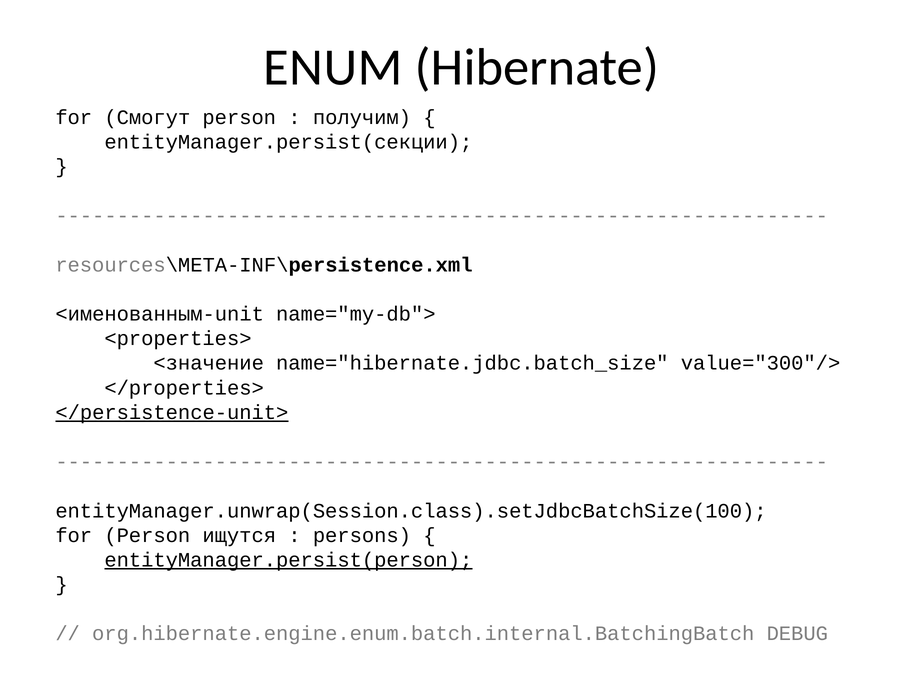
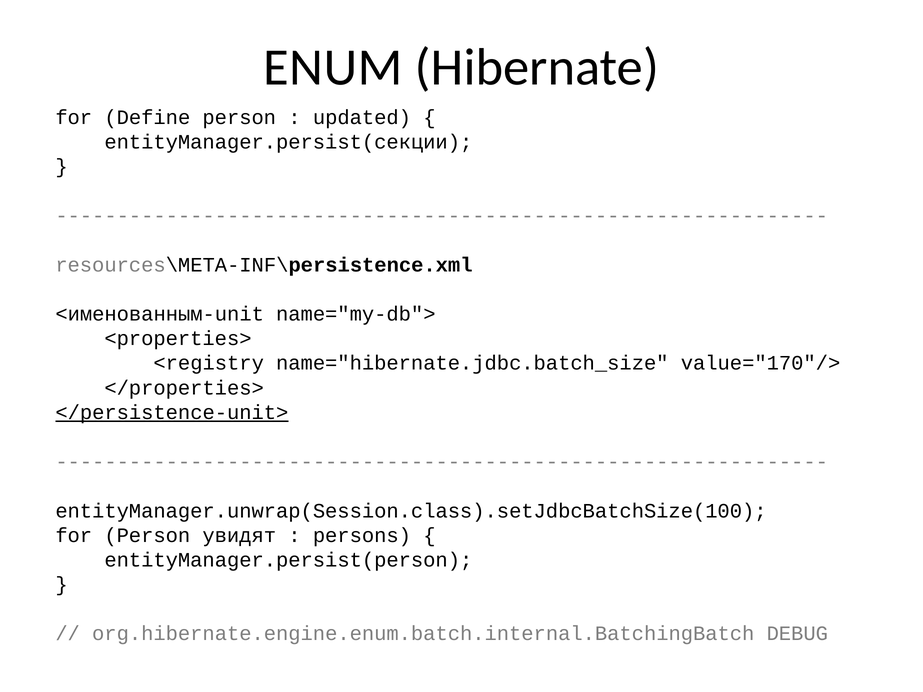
Смогут: Смогут -> Define
получим: получим -> updated
<значение: <значение -> <registry
value="300"/>: value="300"/> -> value="170"/>
ищутся: ищутся -> увидят
entityManager.persist(person underline: present -> none
